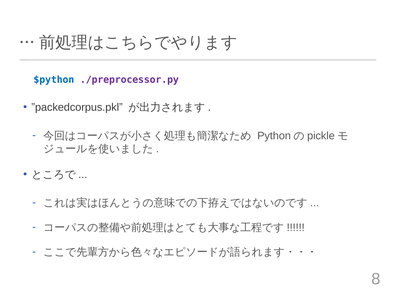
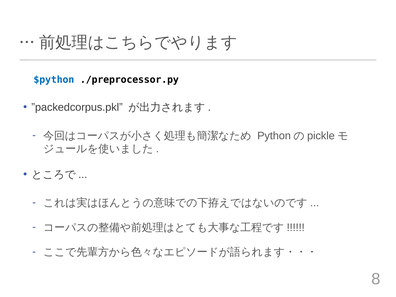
./preprocessor.py colour: purple -> black
